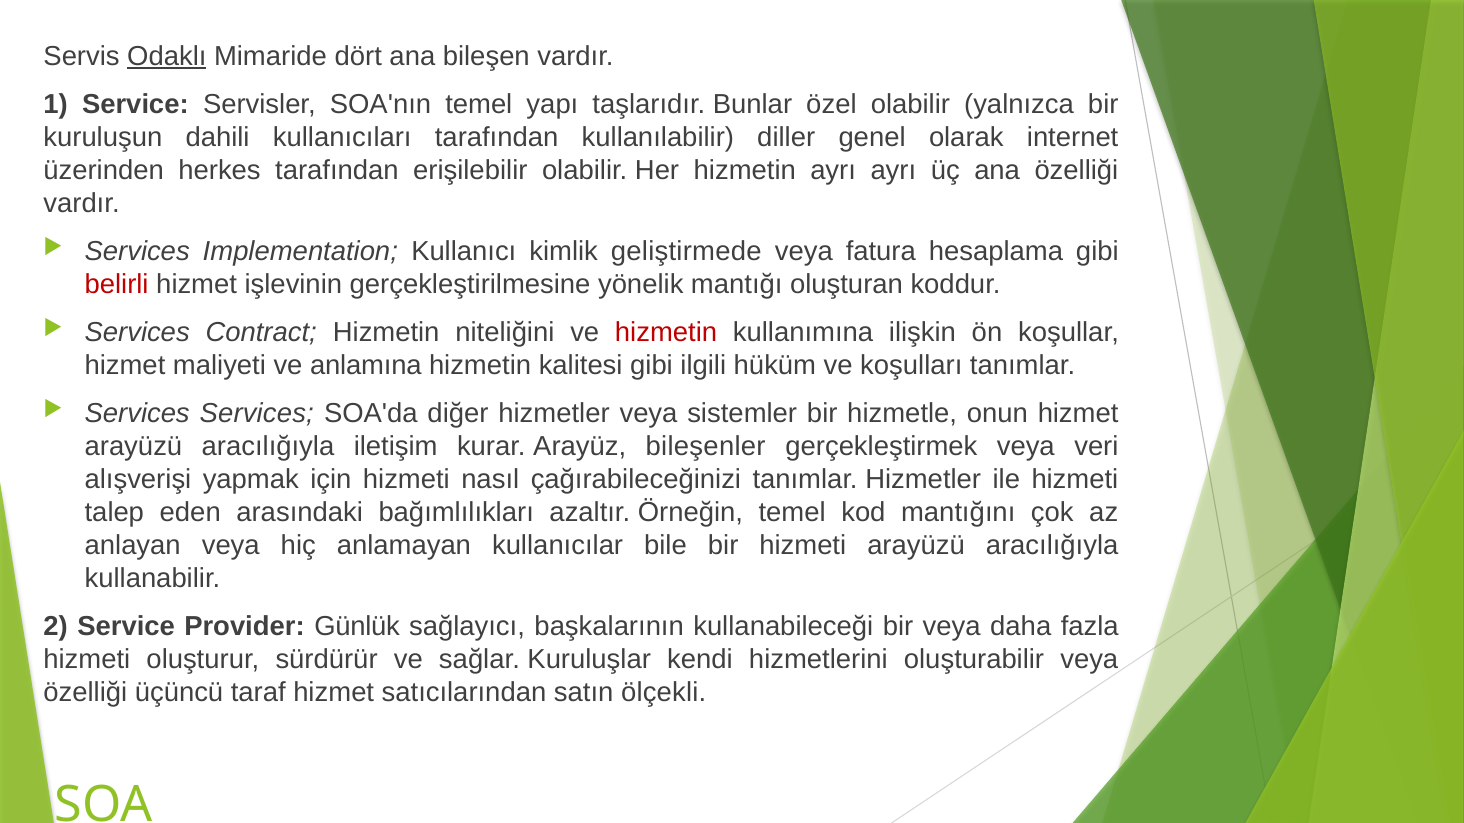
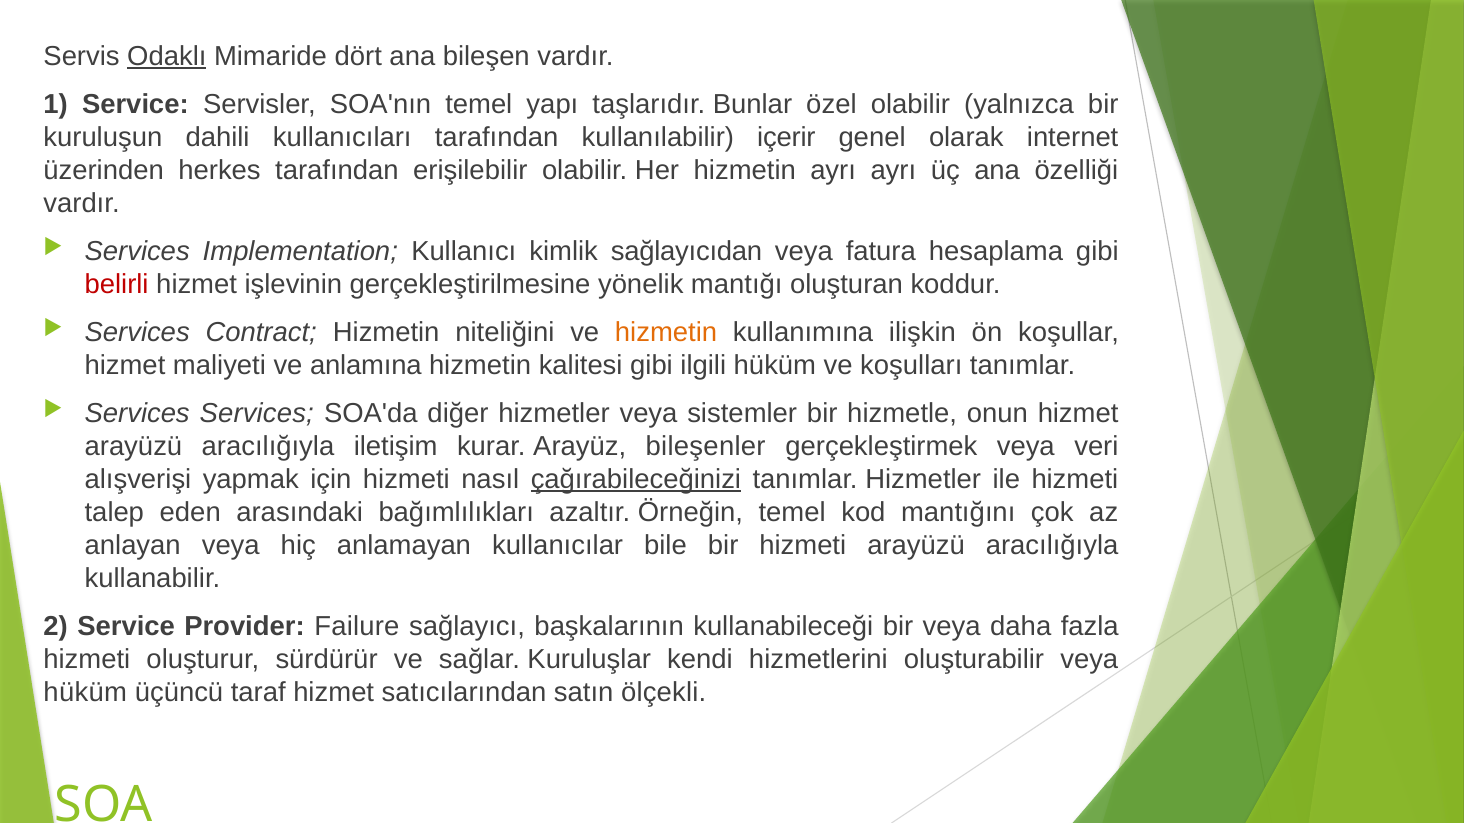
diller: diller -> içerir
geliştirmede: geliştirmede -> sağlayıcıdan
hizmetin at (666, 333) colour: red -> orange
çağırabileceğinizi underline: none -> present
Günlük: Günlük -> Failure
özelliği at (85, 693): özelliği -> hüküm
